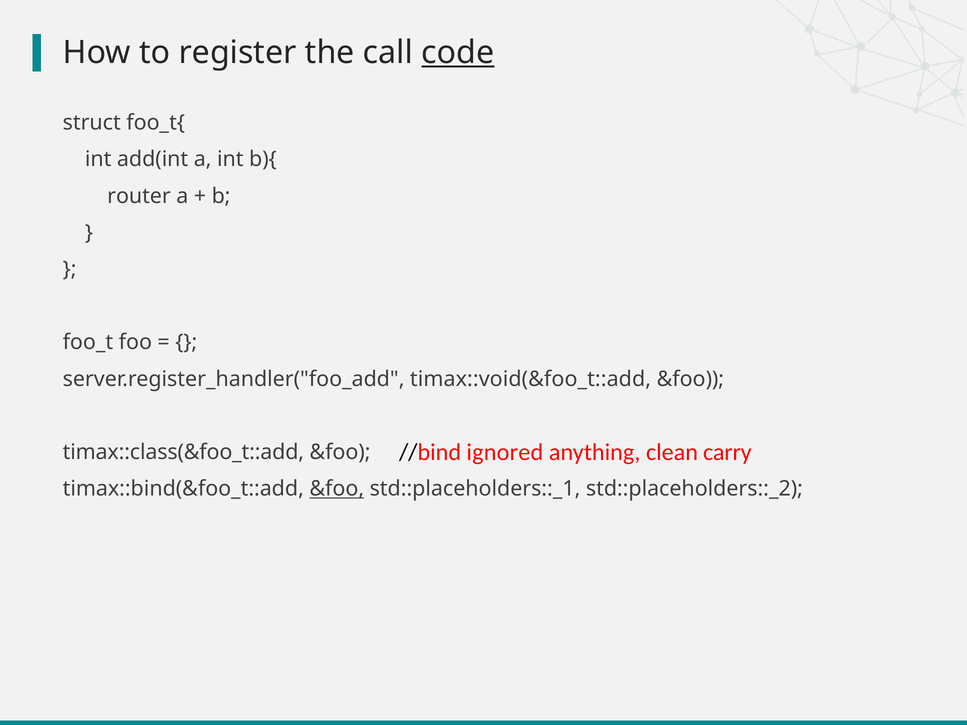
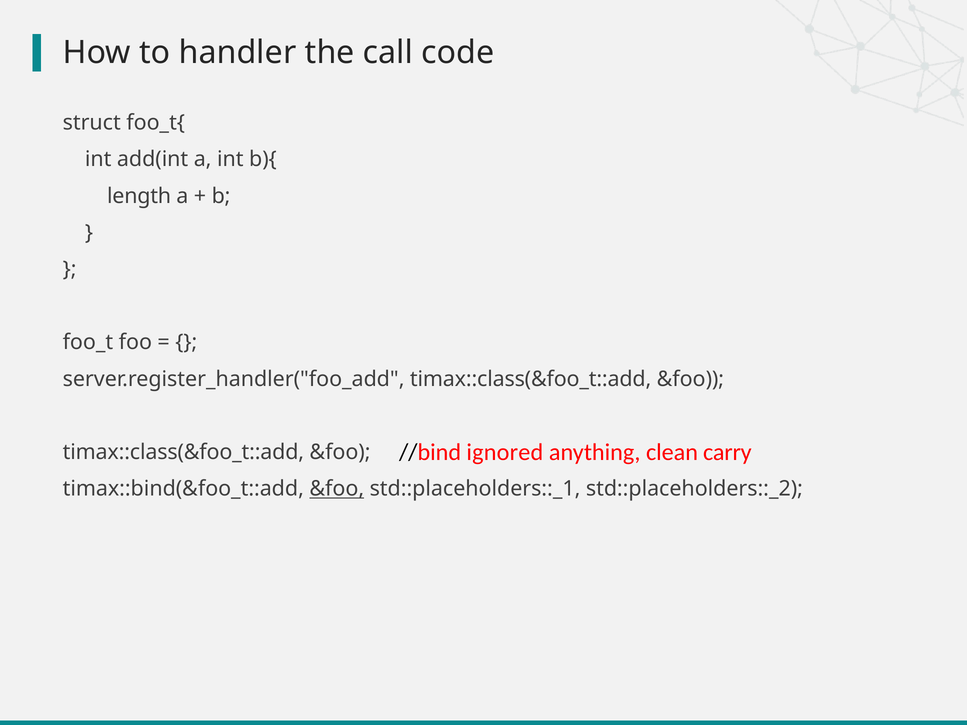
register: register -> handler
code underline: present -> none
router: router -> length
server.register_handler("foo_add timax::void(&foo_t::add: timax::void(&foo_t::add -> timax::class(&foo_t::add
